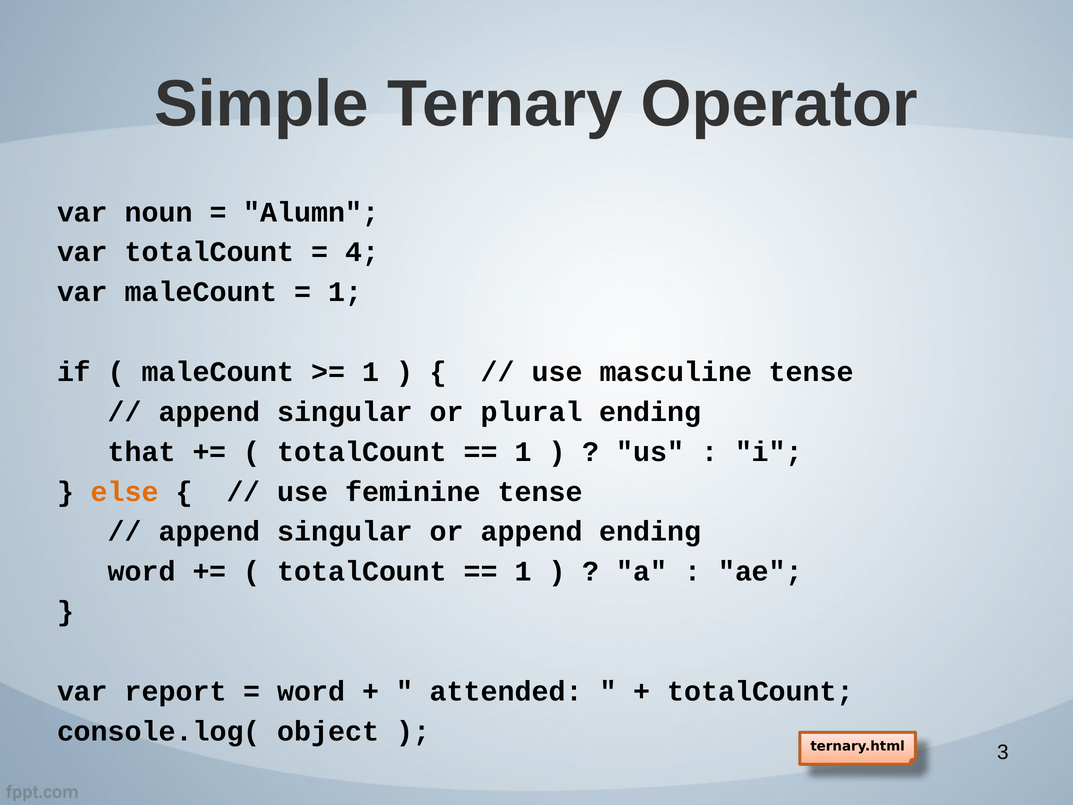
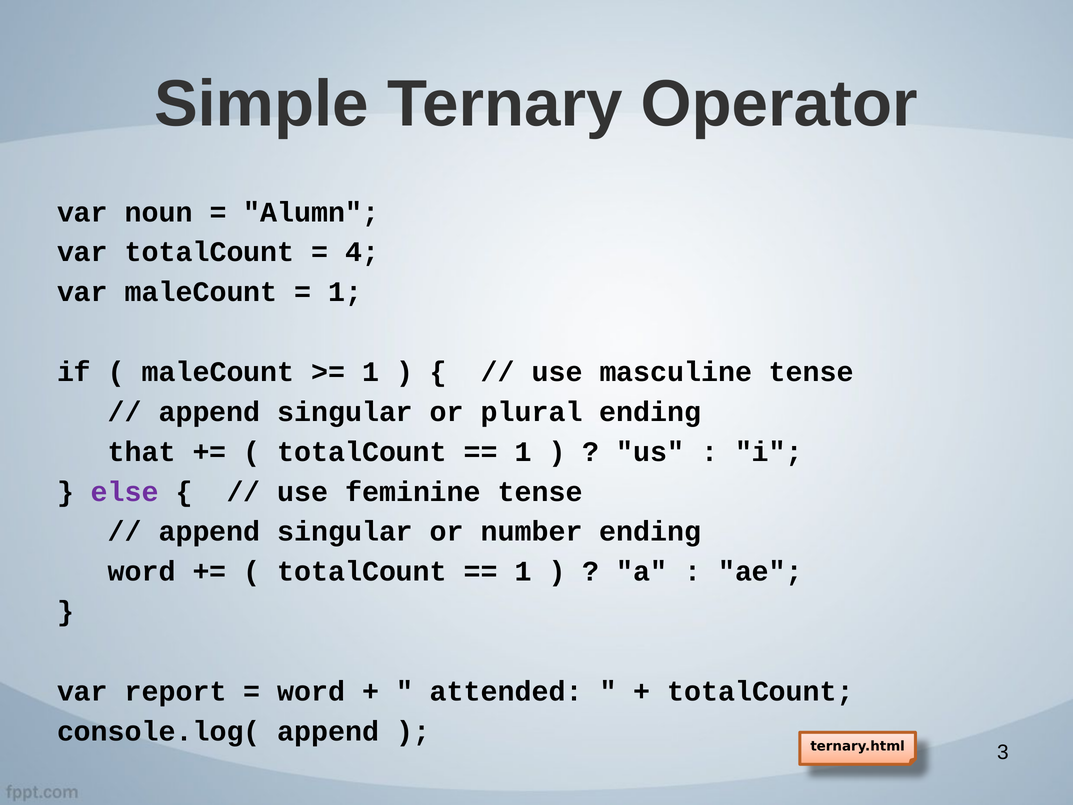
else colour: orange -> purple
or append: append -> number
console.log( object: object -> append
